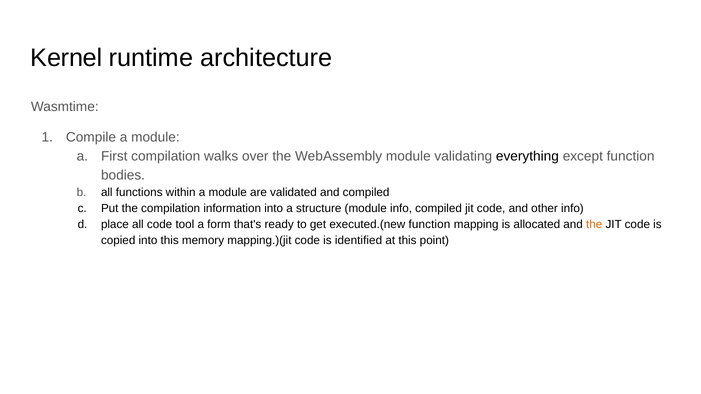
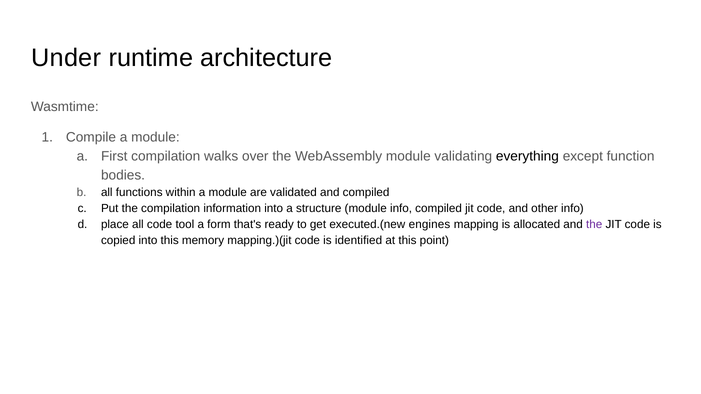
Kernel: Kernel -> Under
executed.(new function: function -> engines
the at (594, 225) colour: orange -> purple
